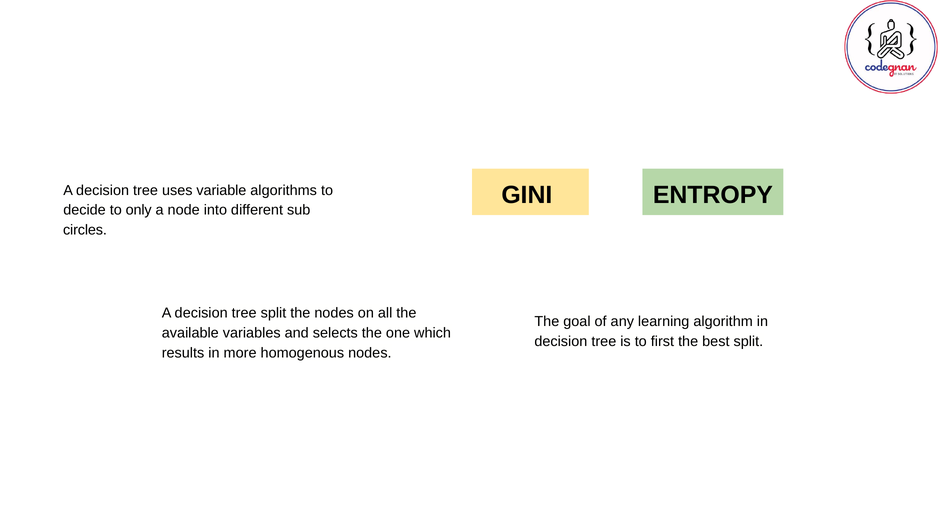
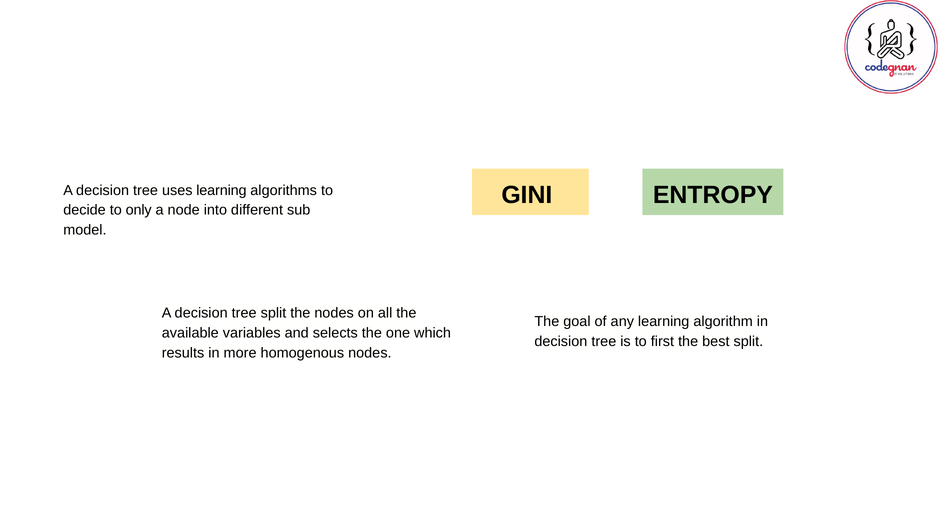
uses variable: variable -> learning
circles: circles -> model
